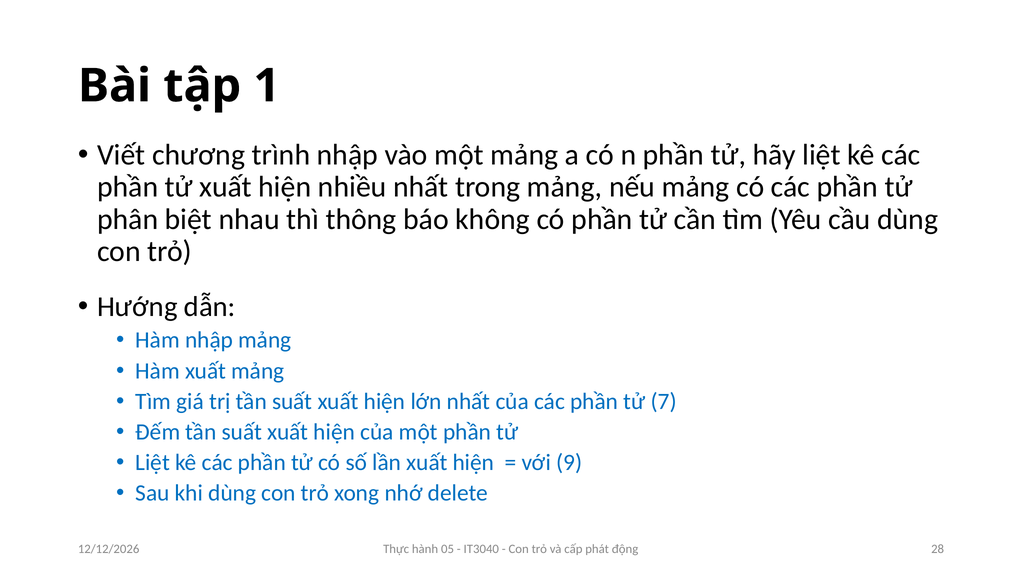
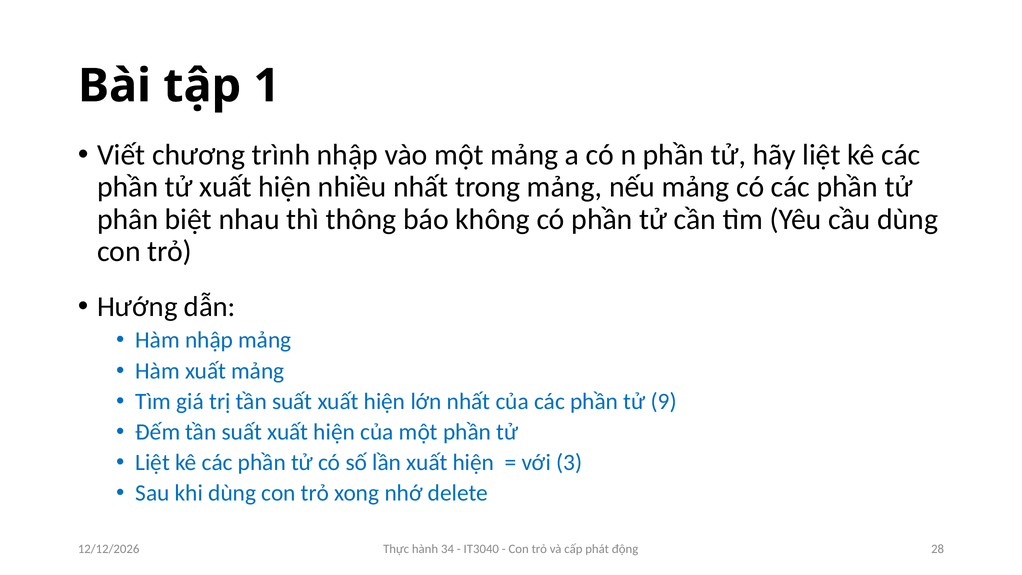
7: 7 -> 9
9: 9 -> 3
05: 05 -> 34
